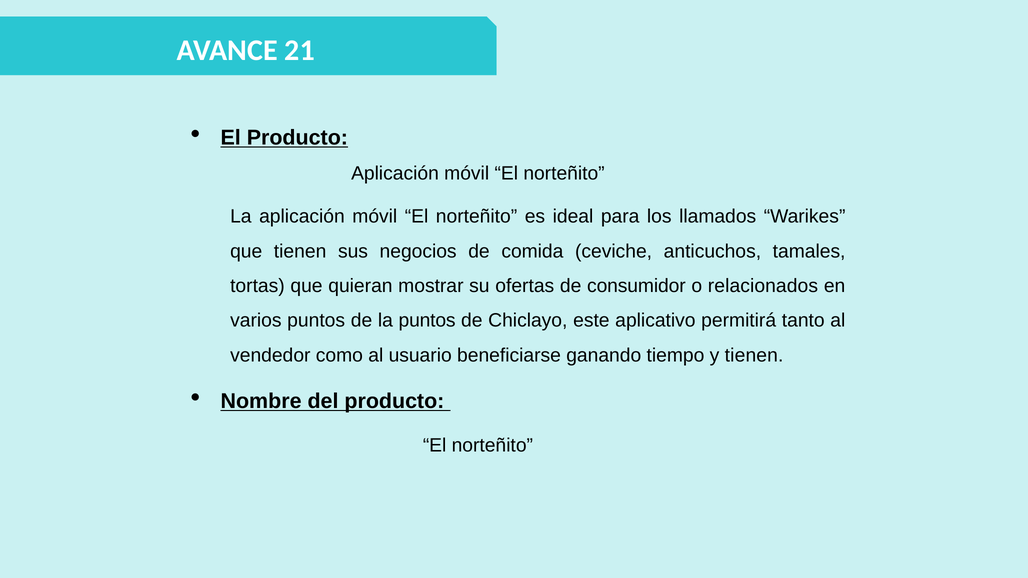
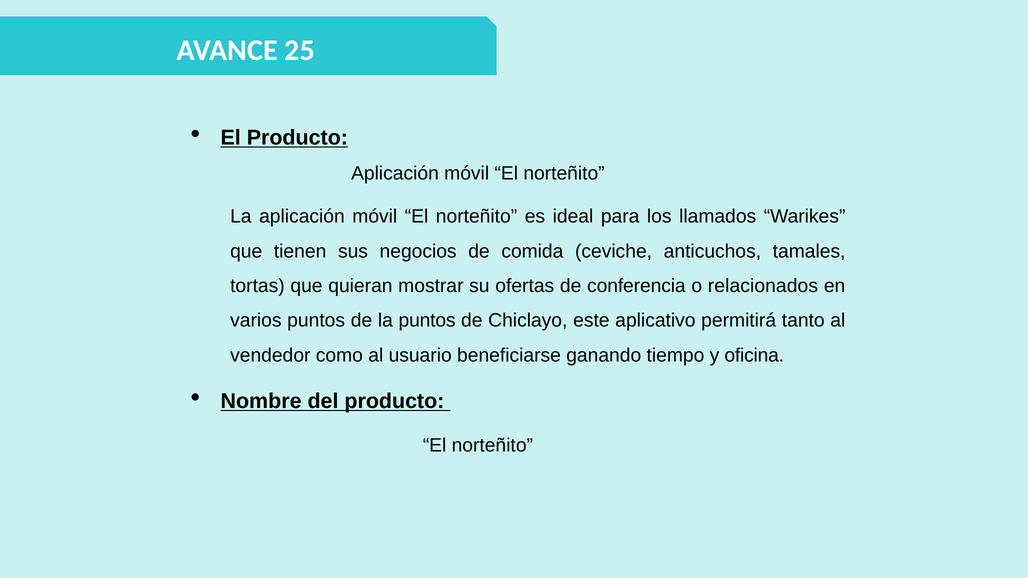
21: 21 -> 25
consumidor: consumidor -> conferencia
y tienen: tienen -> oficina
